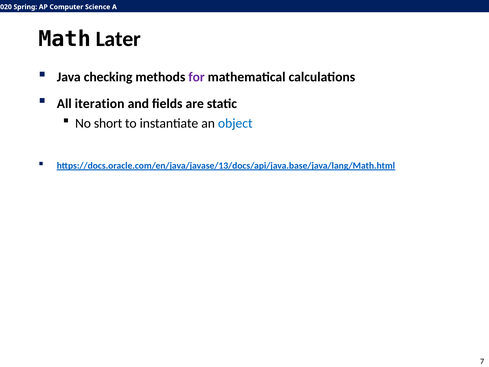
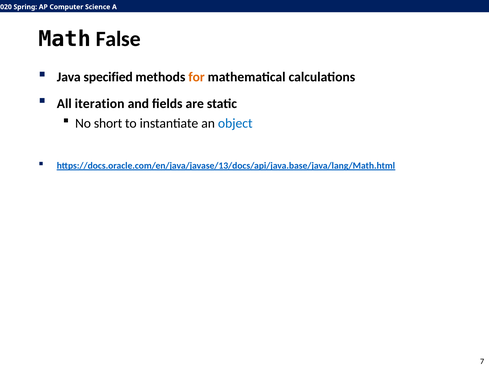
Later: Later -> False
checking: checking -> specified
for colour: purple -> orange
